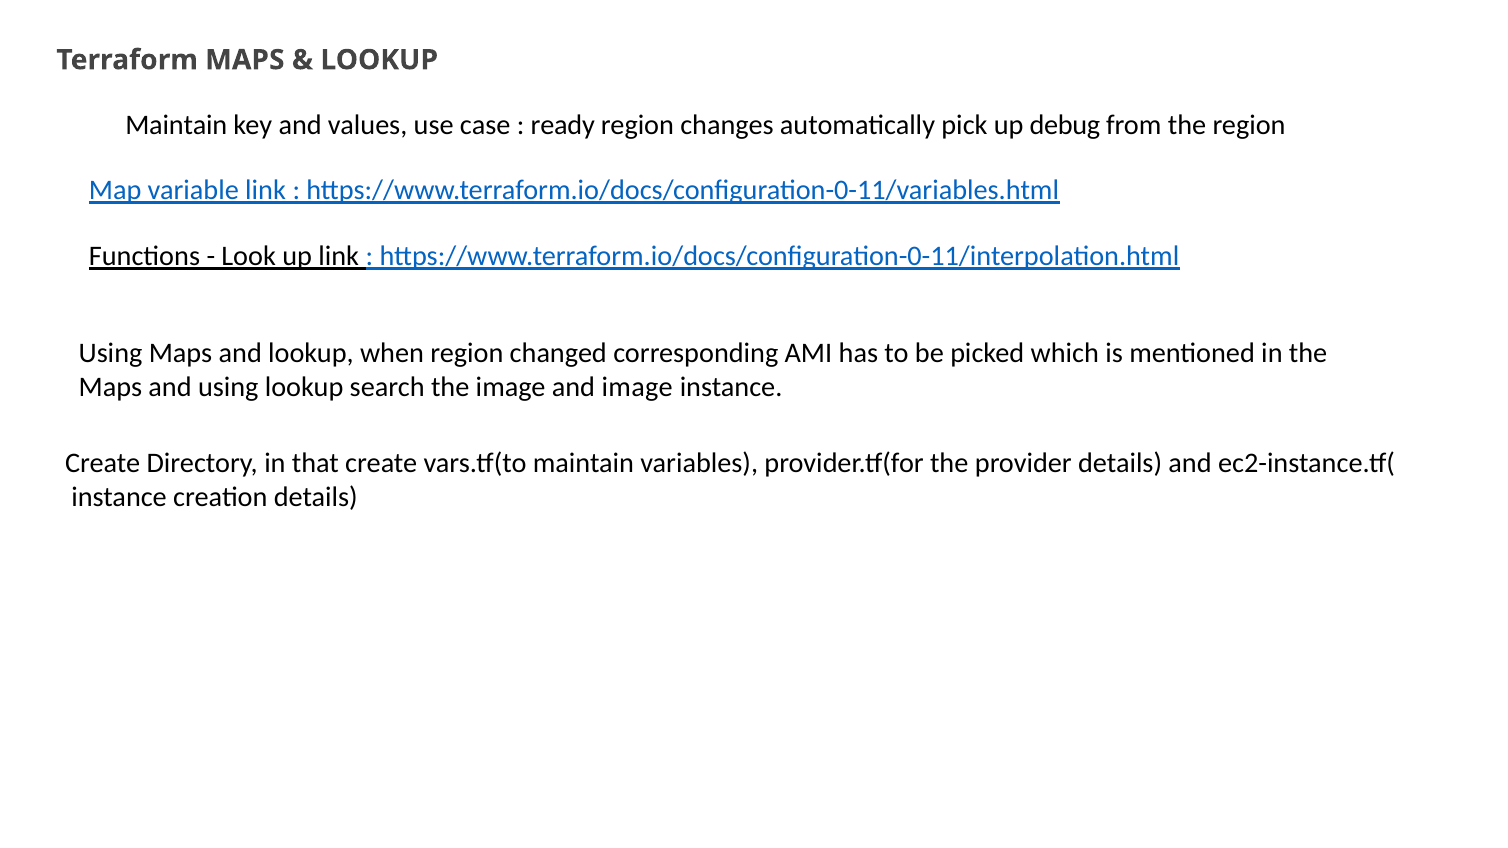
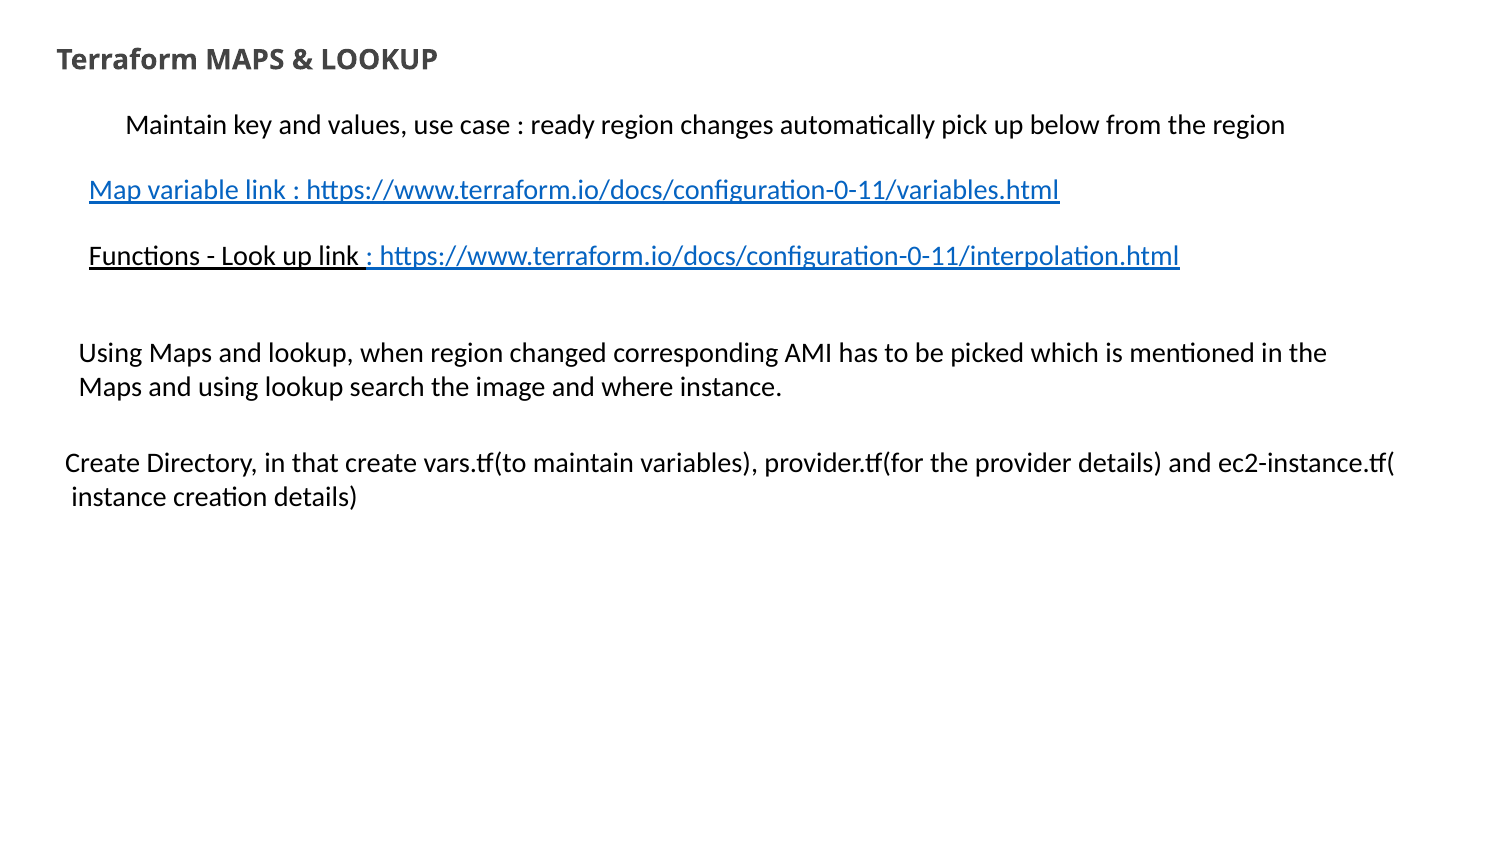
debug: debug -> below
and image: image -> where
